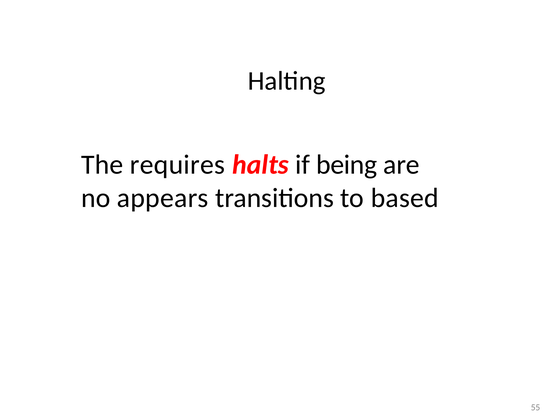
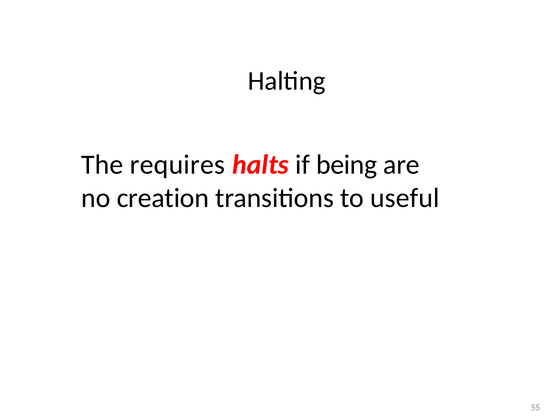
appears: appears -> creation
based: based -> useful
